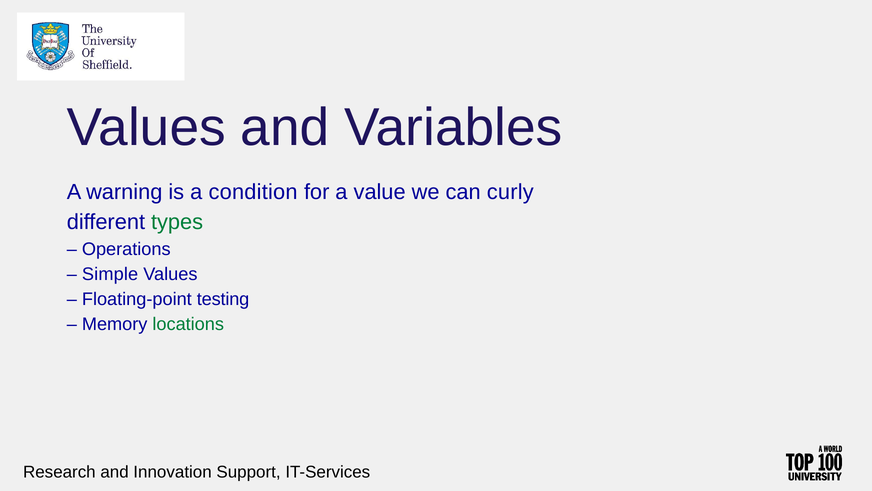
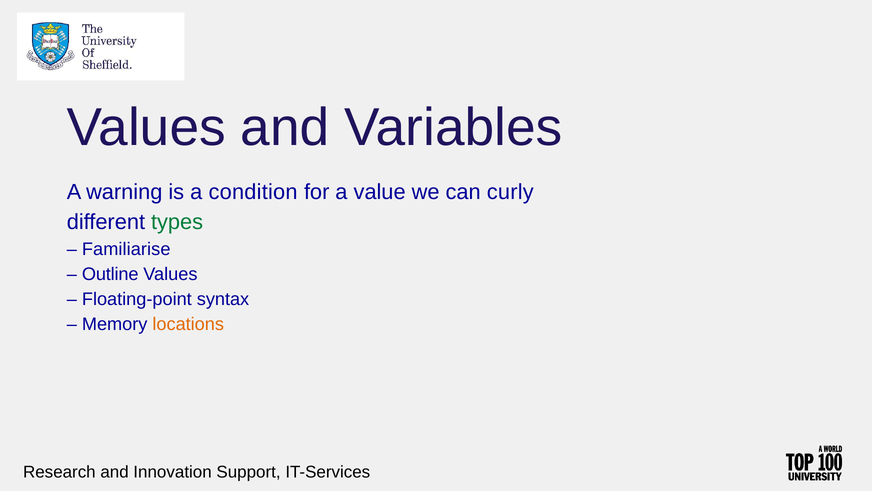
Operations: Operations -> Familiarise
Simple: Simple -> Outline
testing: testing -> syntax
locations colour: green -> orange
